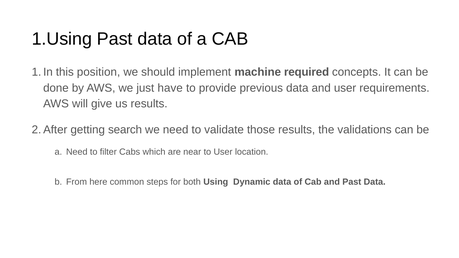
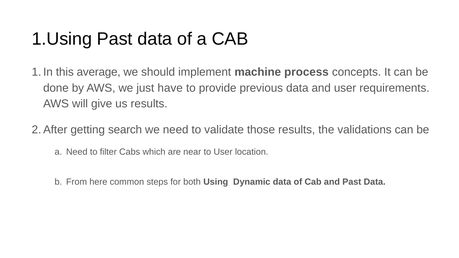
position: position -> average
required: required -> process
